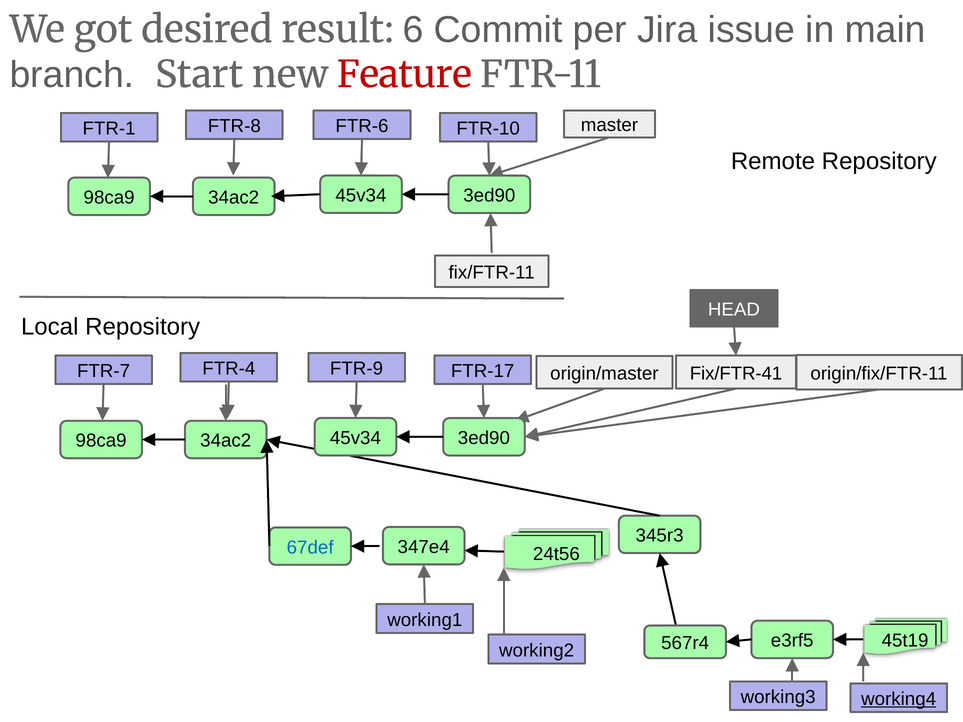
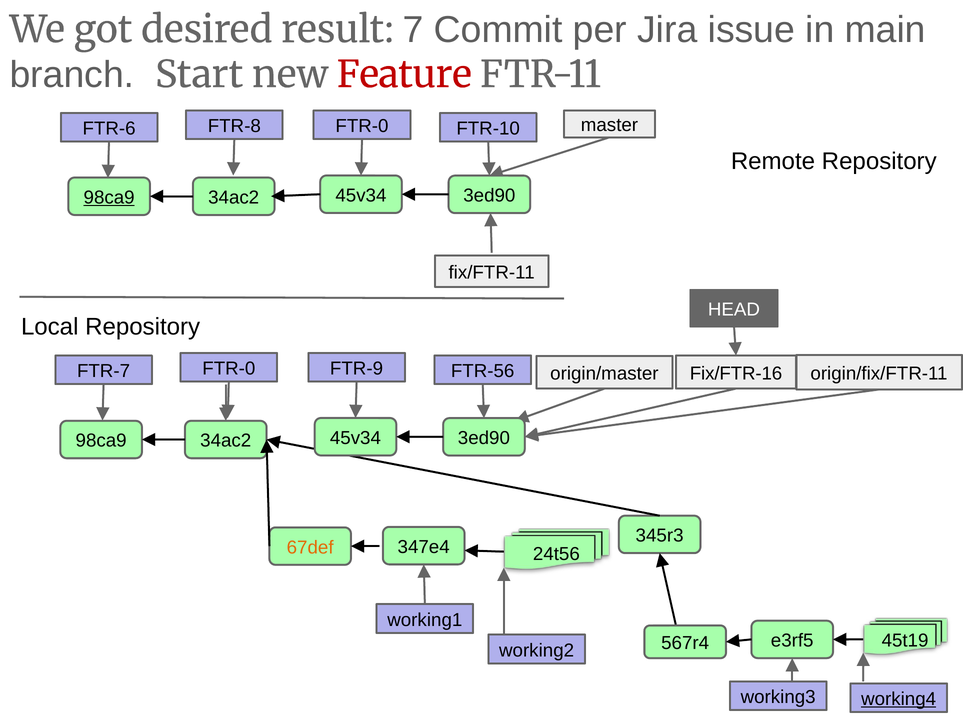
6: 6 -> 7
FTR-6 at (362, 126): FTR-6 -> FTR-0
FTR-1: FTR-1 -> FTR-6
98ca9 at (109, 198) underline: none -> present
FTR-4 at (229, 369): FTR-4 -> FTR-0
FTR-17: FTR-17 -> FTR-56
Fix/FTR-41: Fix/FTR-41 -> Fix/FTR-16
67def colour: blue -> orange
